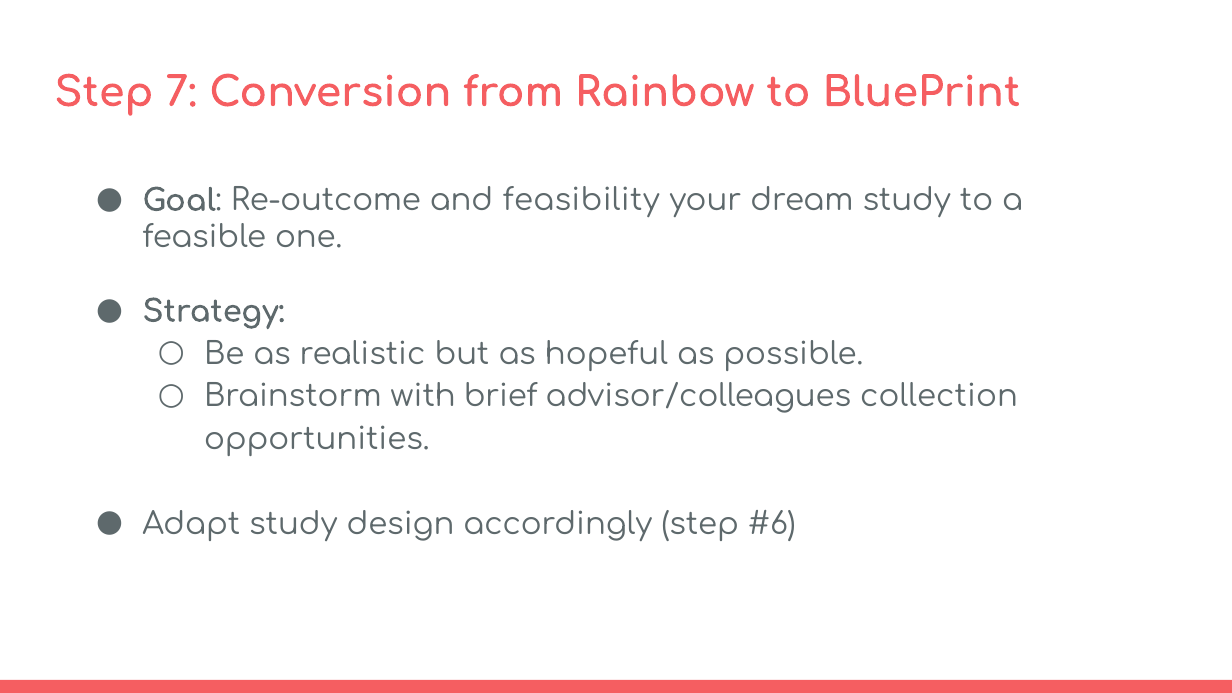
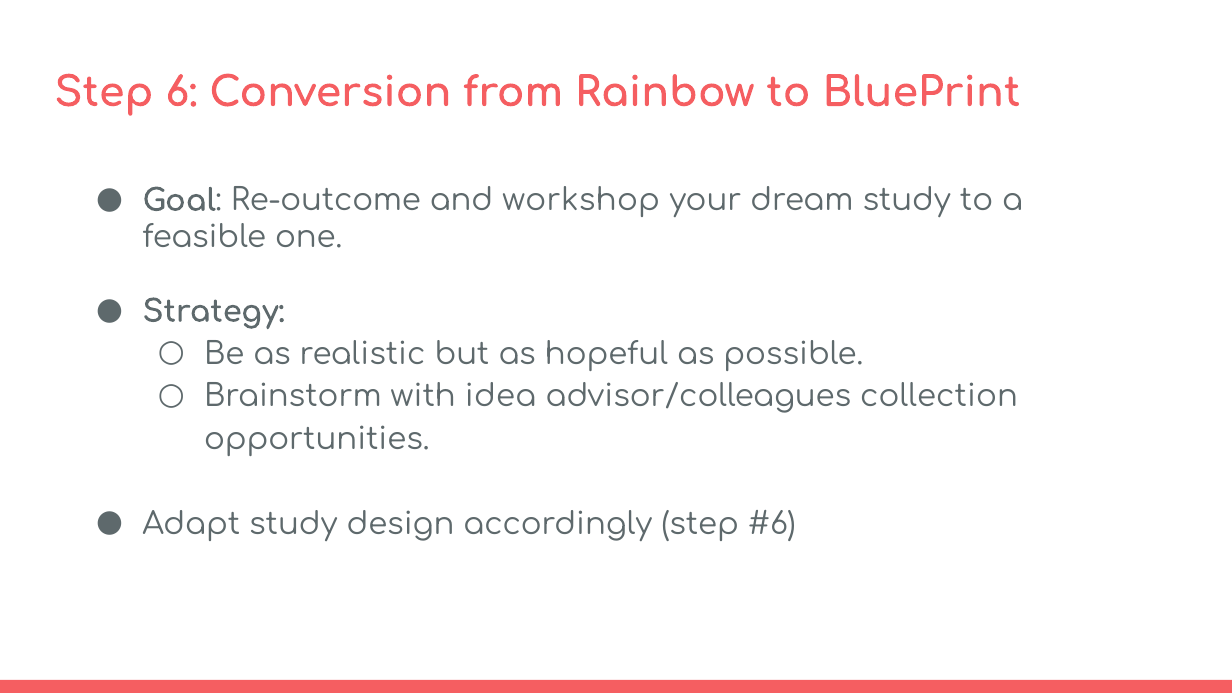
7: 7 -> 6
feasibility: feasibility -> workshop
brief: brief -> idea
